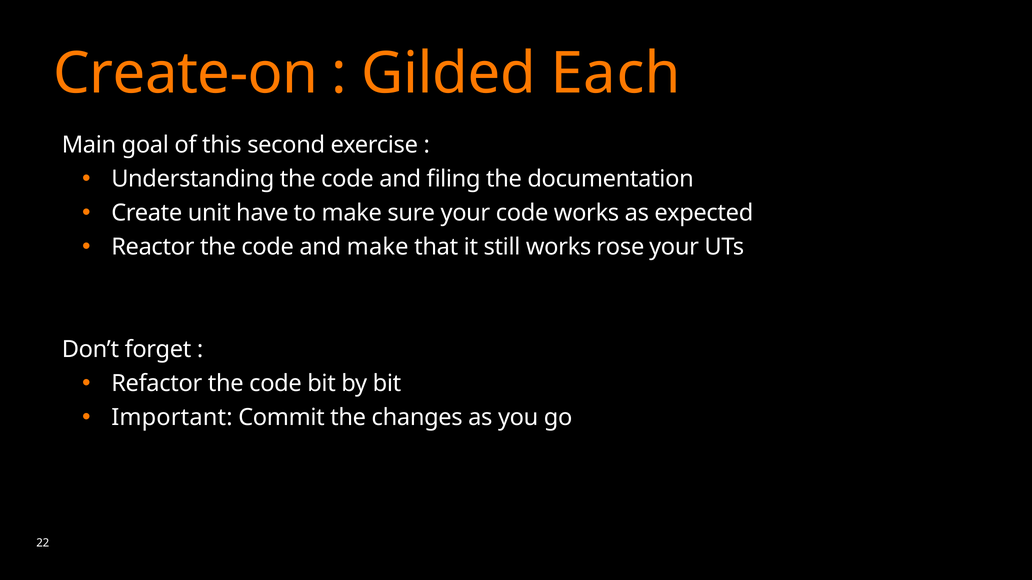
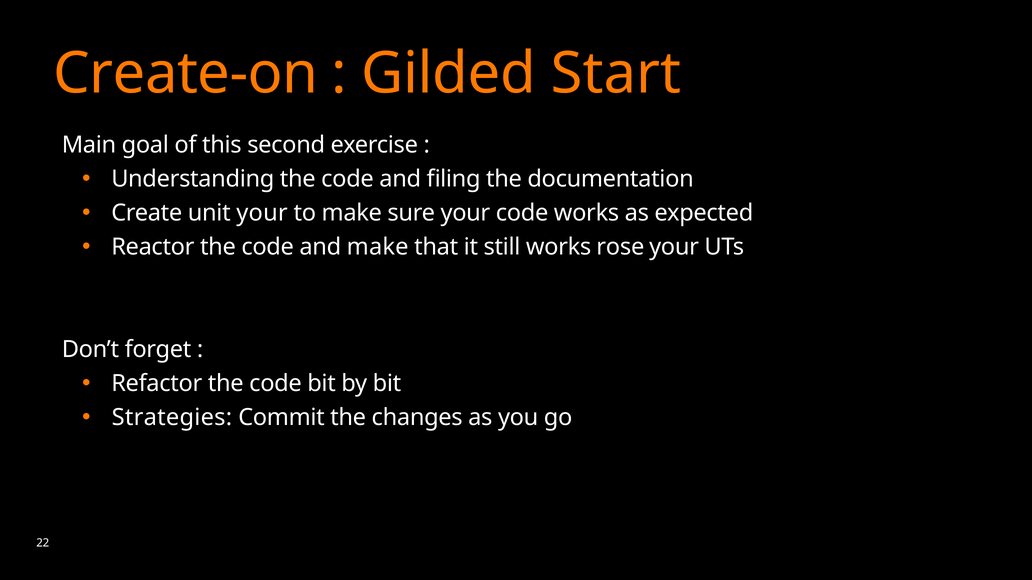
Each: Each -> Start
unit have: have -> your
Important: Important -> Strategies
